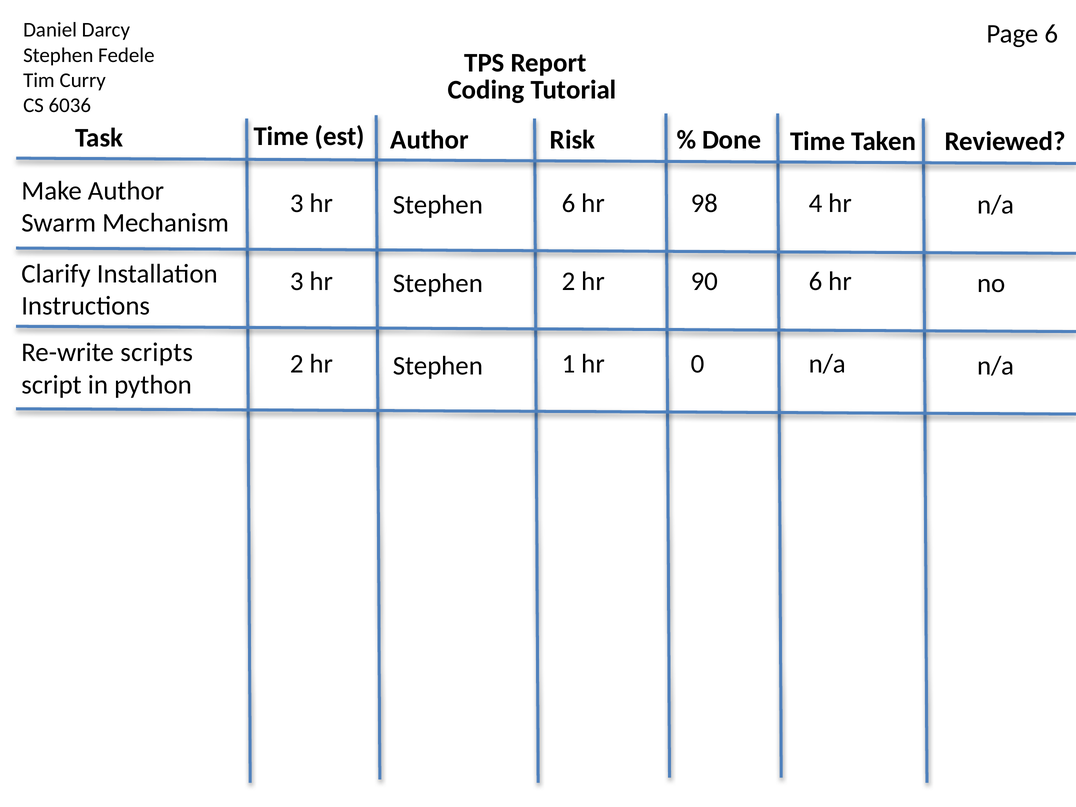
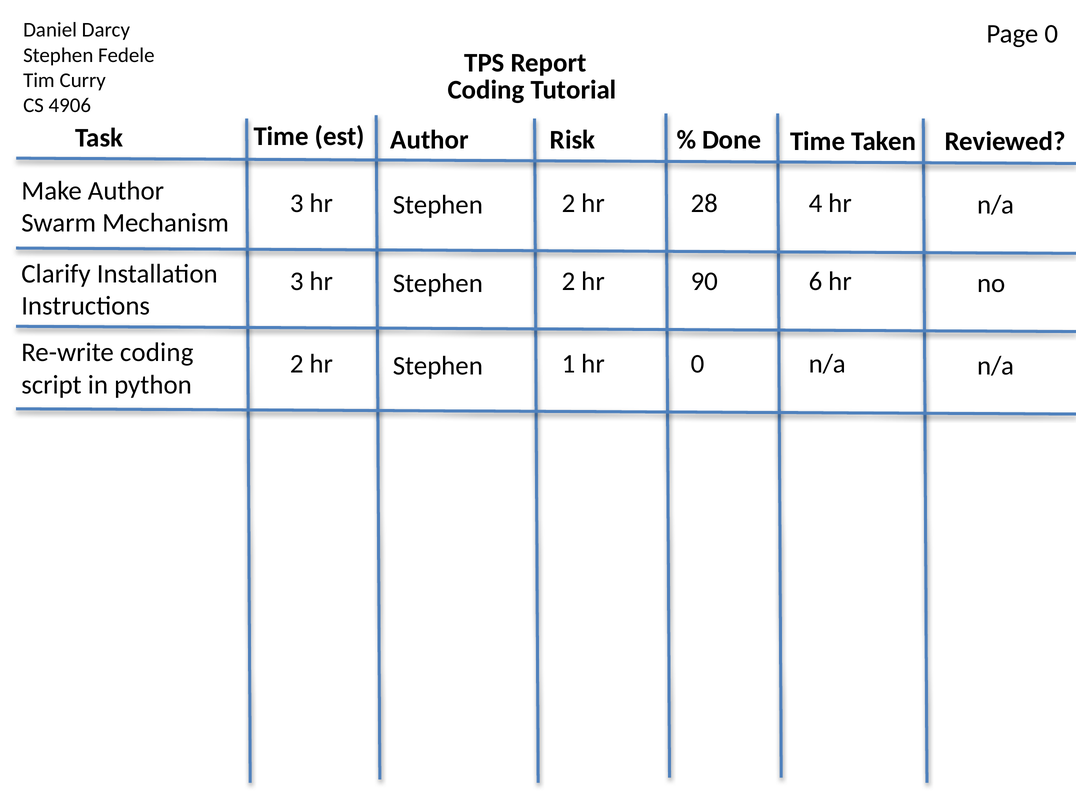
Page 6: 6 -> 0
6036: 6036 -> 4906
6 at (569, 203): 6 -> 2
98: 98 -> 28
Re-write scripts: scripts -> coding
